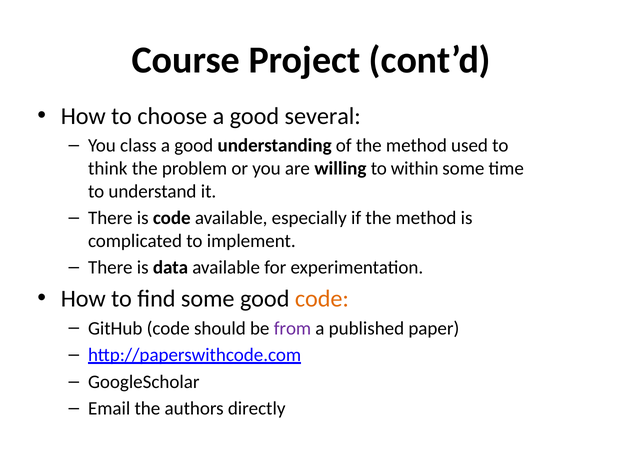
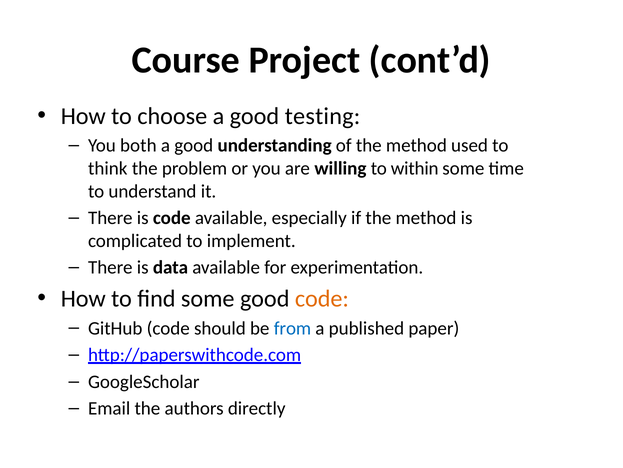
several: several -> testing
class: class -> both
from colour: purple -> blue
